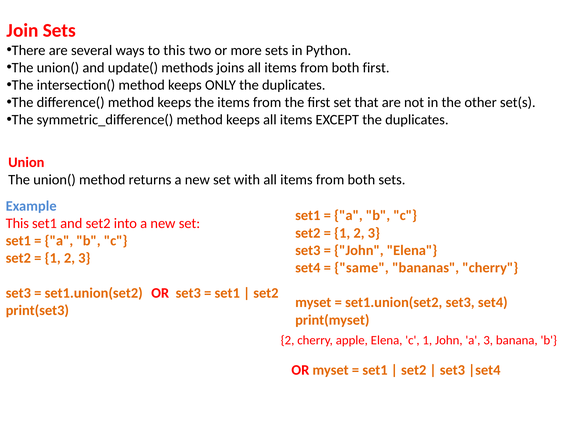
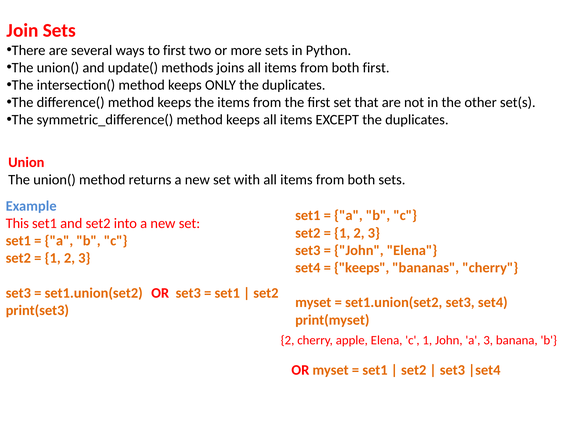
to this: this -> first
same at (361, 267): same -> keeps
